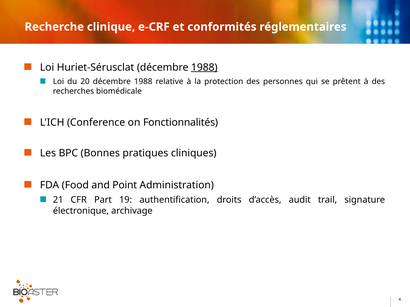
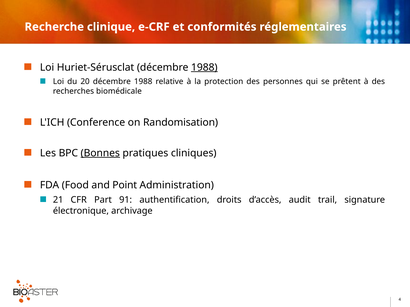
Fonctionnalités: Fonctionnalités -> Randomisation
Bonnes underline: none -> present
19: 19 -> 91
